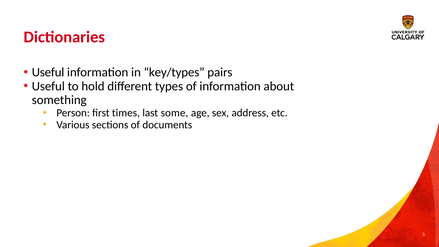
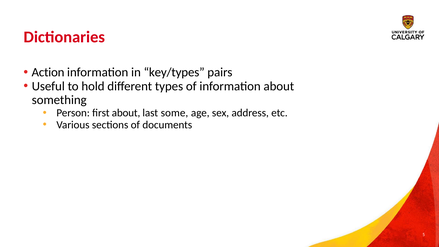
Useful at (48, 72): Useful -> Action
first times: times -> about
